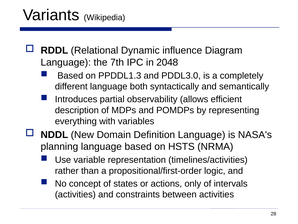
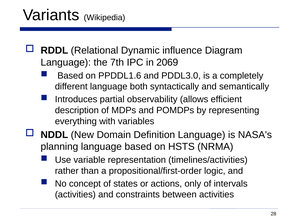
2048: 2048 -> 2069
PPDDL1.3: PPDDL1.3 -> PPDDL1.6
